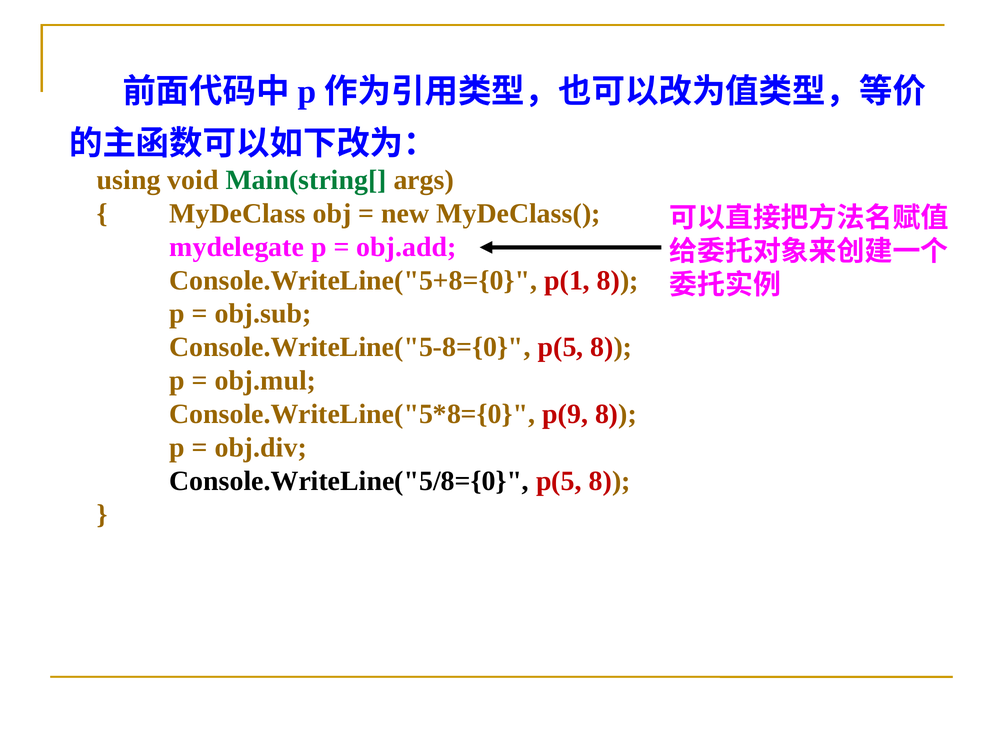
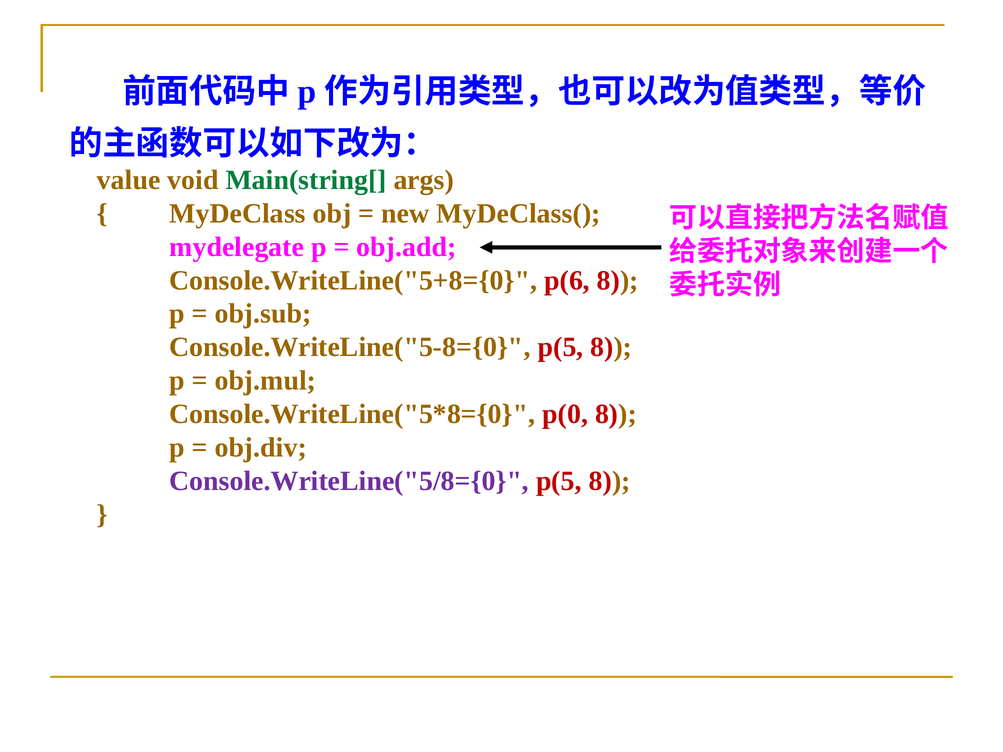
using: using -> value
p(1: p(1 -> p(6
p(9: p(9 -> p(0
Console.WriteLine("5/8={0 colour: black -> purple
